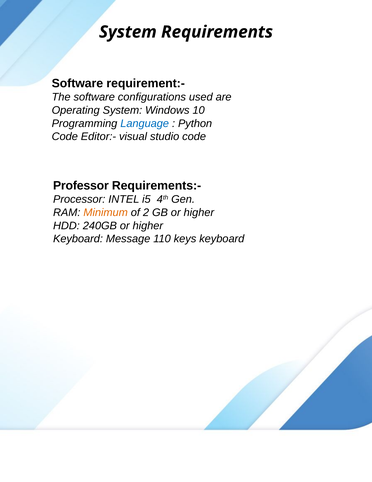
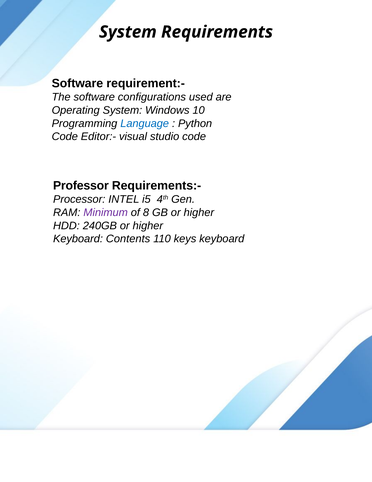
Minimum colour: orange -> purple
2: 2 -> 8
Message: Message -> Contents
